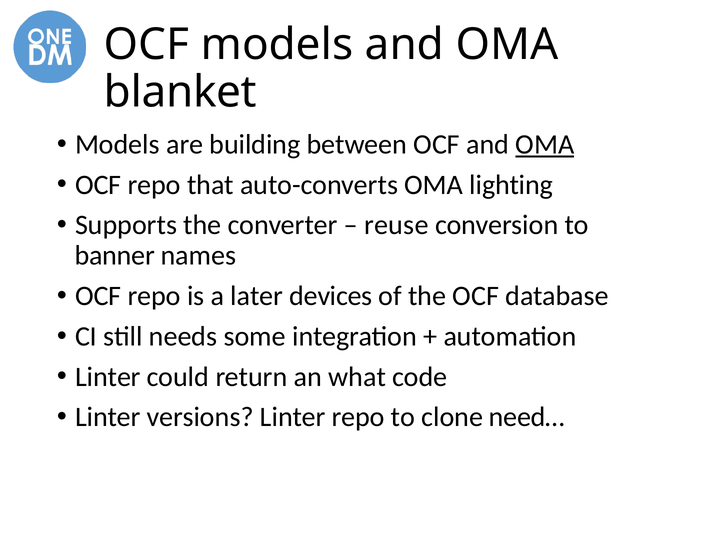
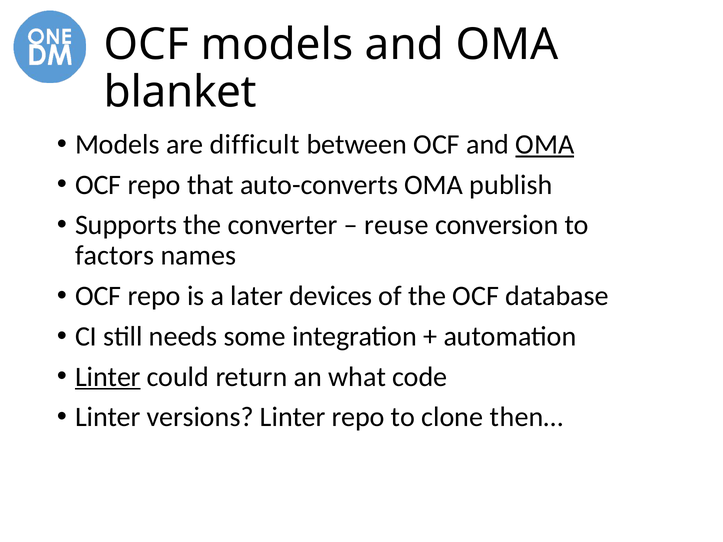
building: building -> difficult
lighting: lighting -> publish
banner: banner -> factors
Linter at (108, 377) underline: none -> present
need…: need… -> then…
